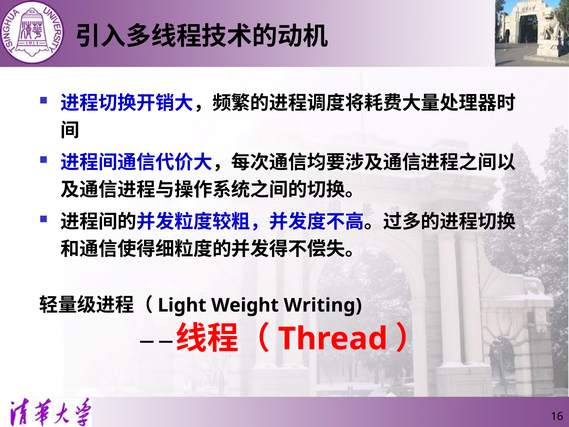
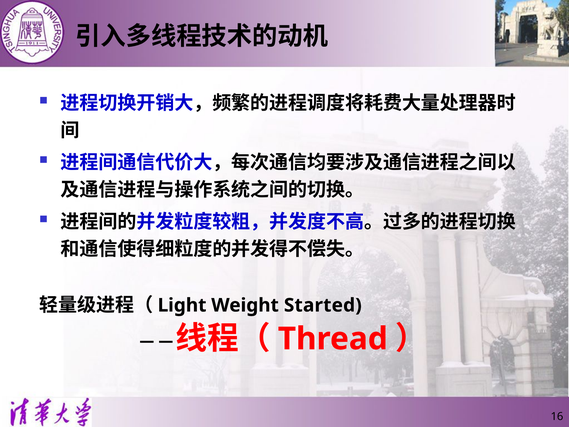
Writing: Writing -> Started
